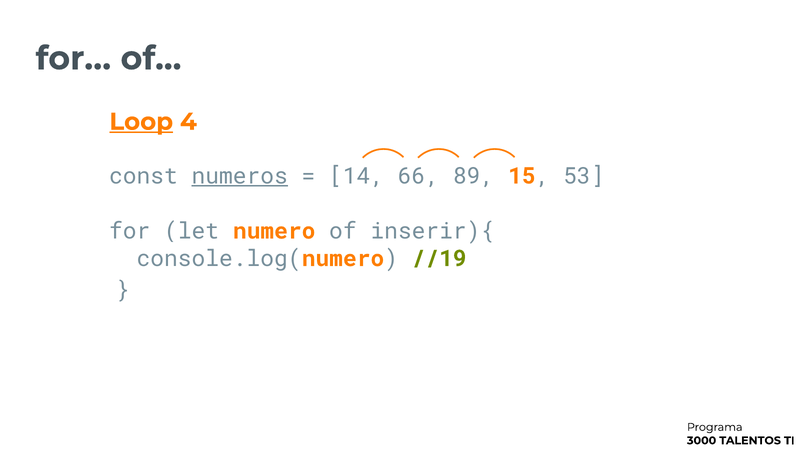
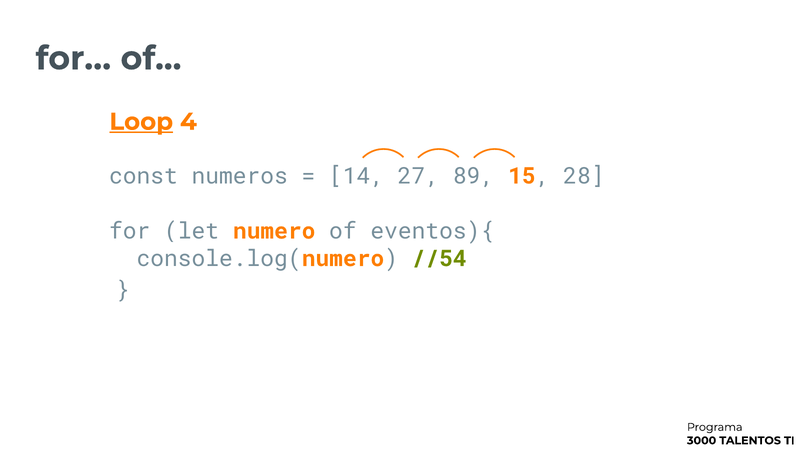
numeros underline: present -> none
66: 66 -> 27
53: 53 -> 28
inserir){: inserir){ -> eventos){
//19: //19 -> //54
